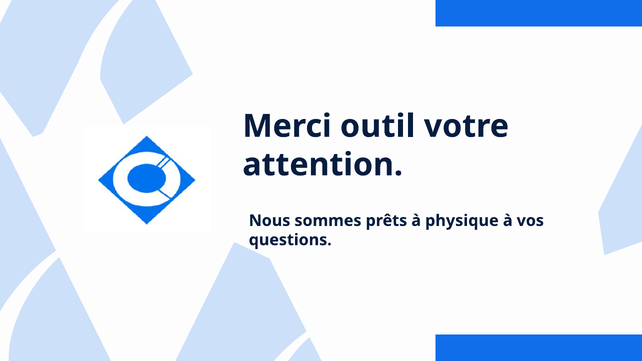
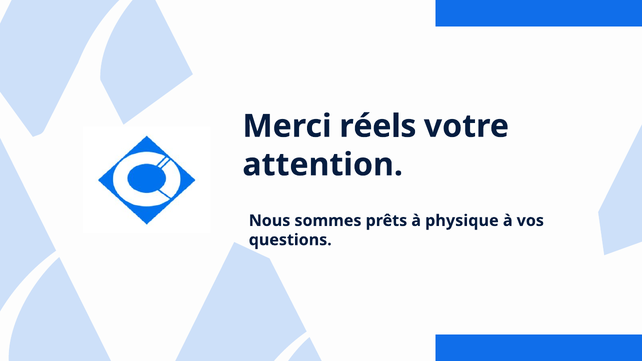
outil: outil -> réels
